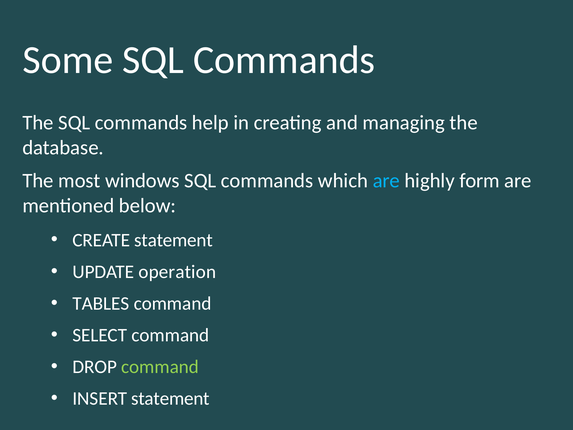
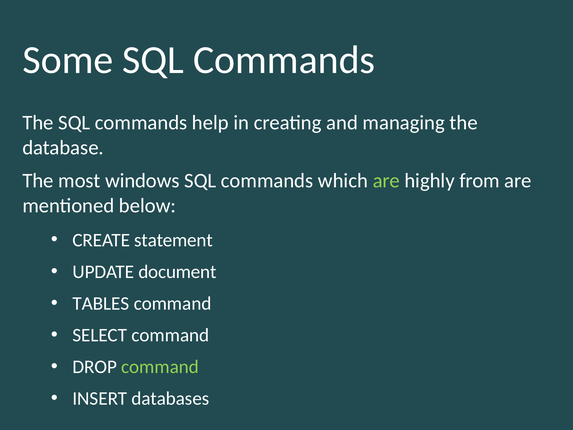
are at (386, 181) colour: light blue -> light green
form: form -> from
operation: operation -> document
INSERT statement: statement -> databases
